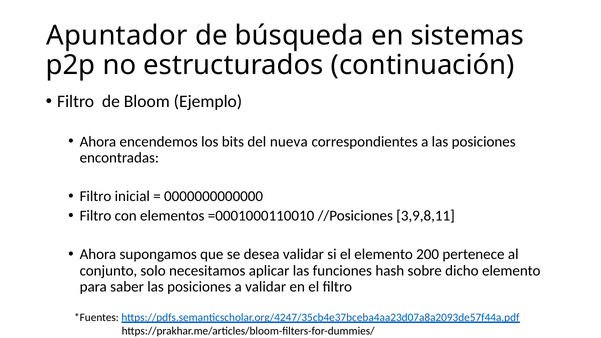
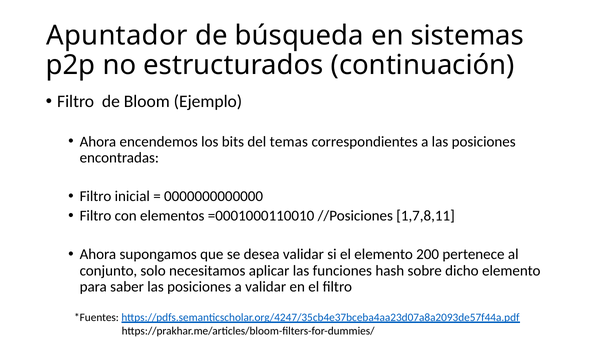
nueva: nueva -> temas
3,9,8,11: 3,9,8,11 -> 1,7,8,11
